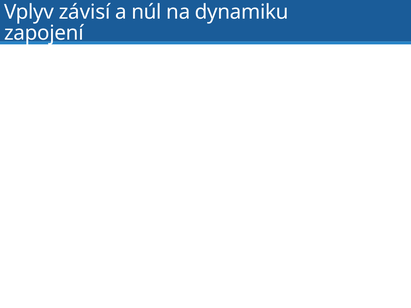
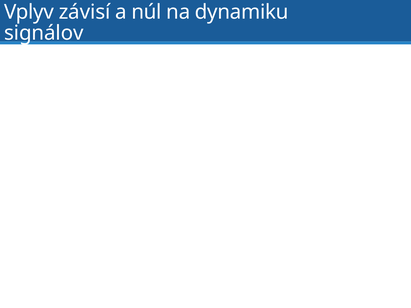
zapojení: zapojení -> signálov
